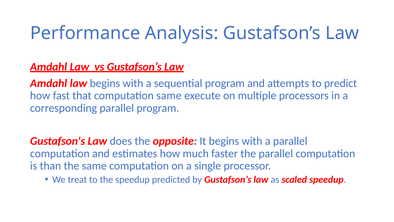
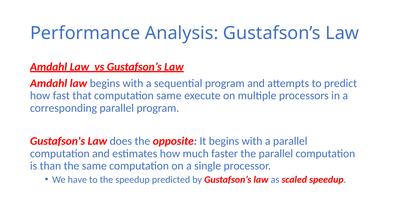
treat: treat -> have
